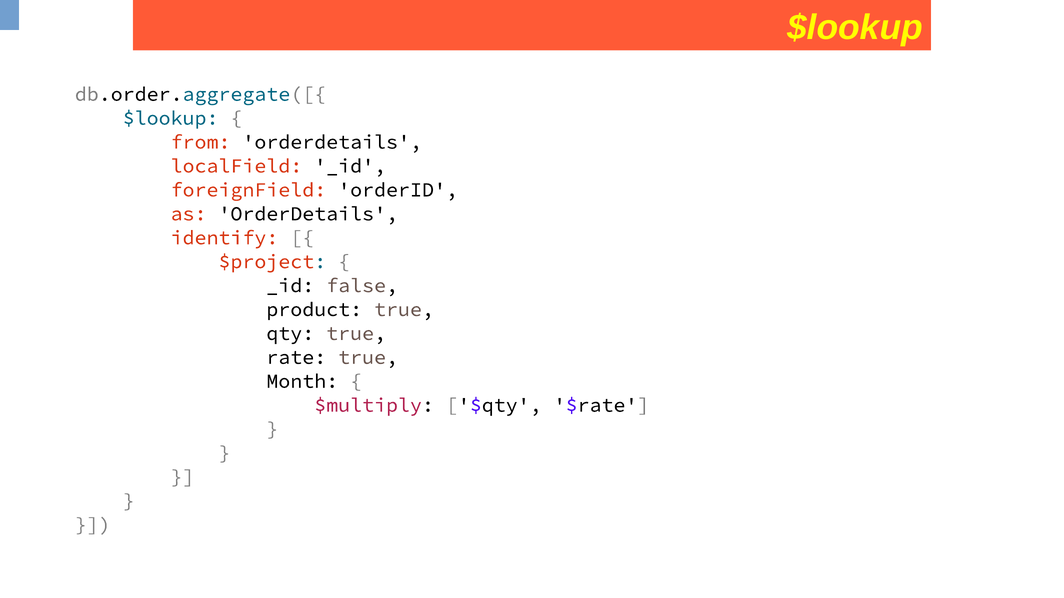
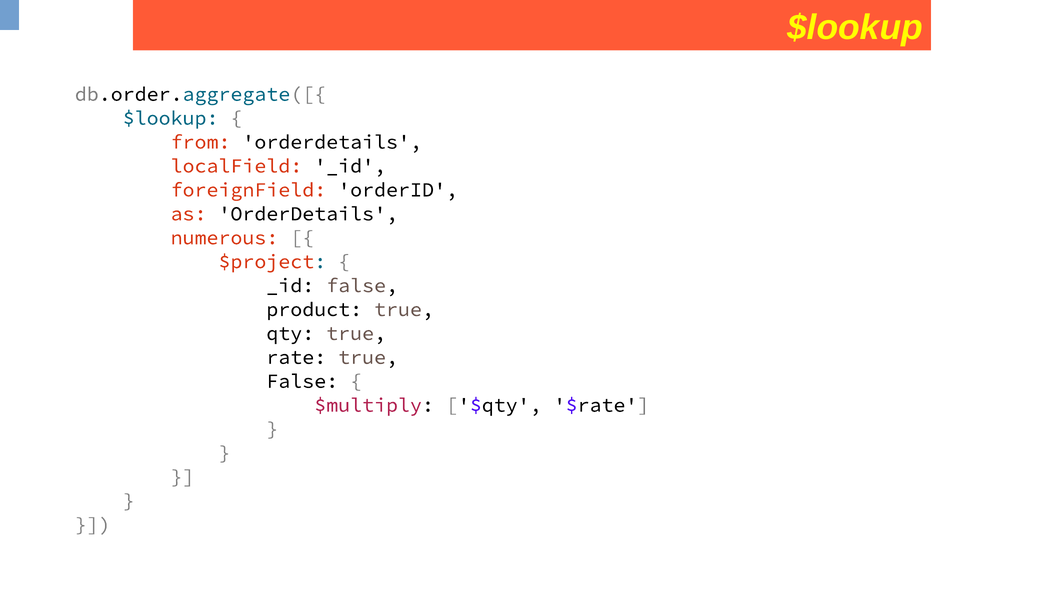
identify: identify -> numerous
Month at (302, 382): Month -> False
